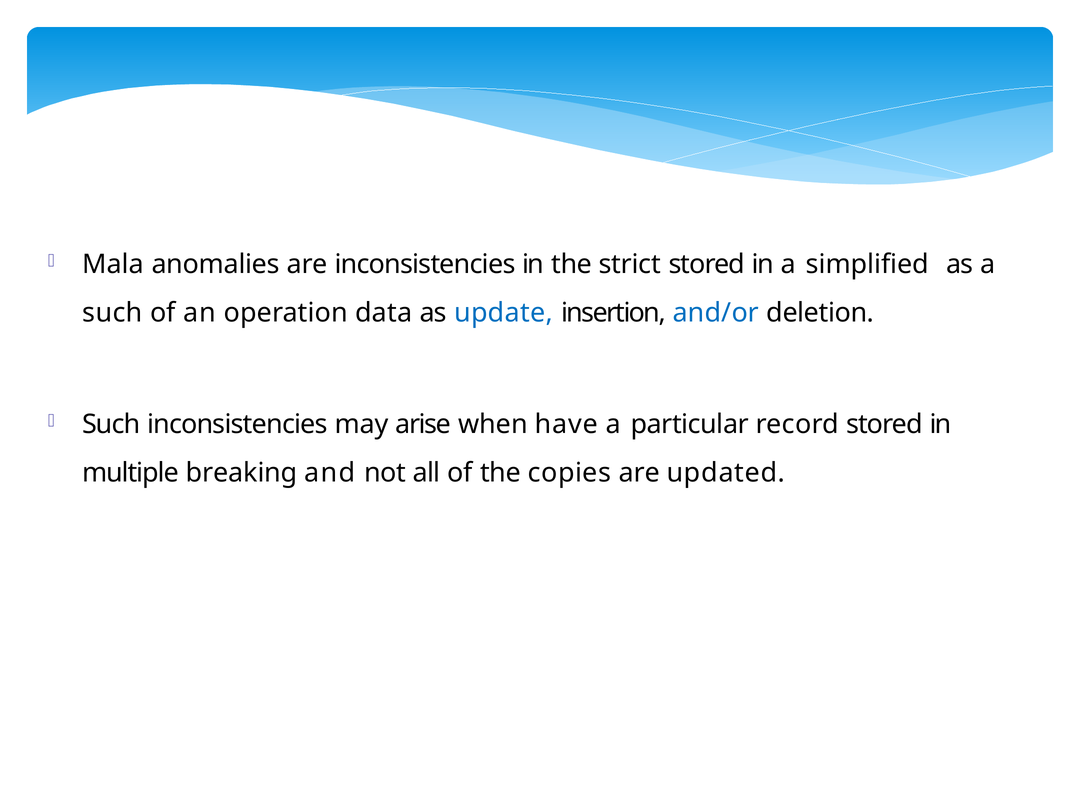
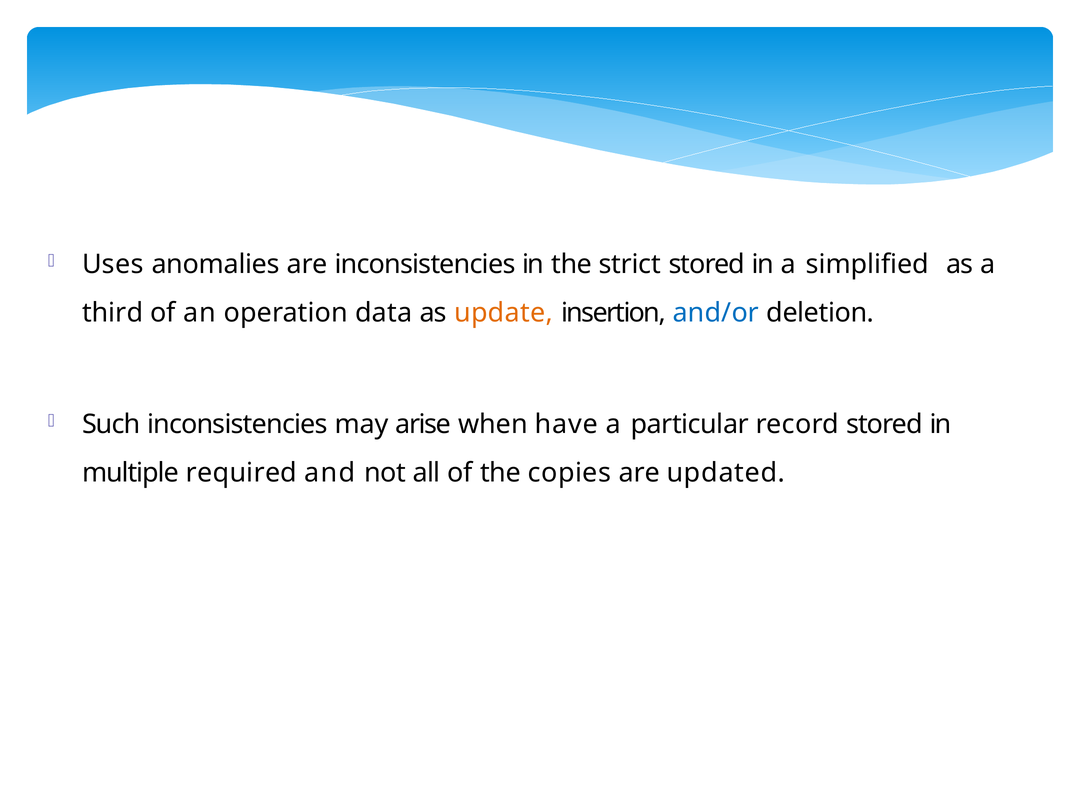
Mala: Mala -> Uses
such at (112, 313): such -> third
update colour: blue -> orange
breaking: breaking -> required
